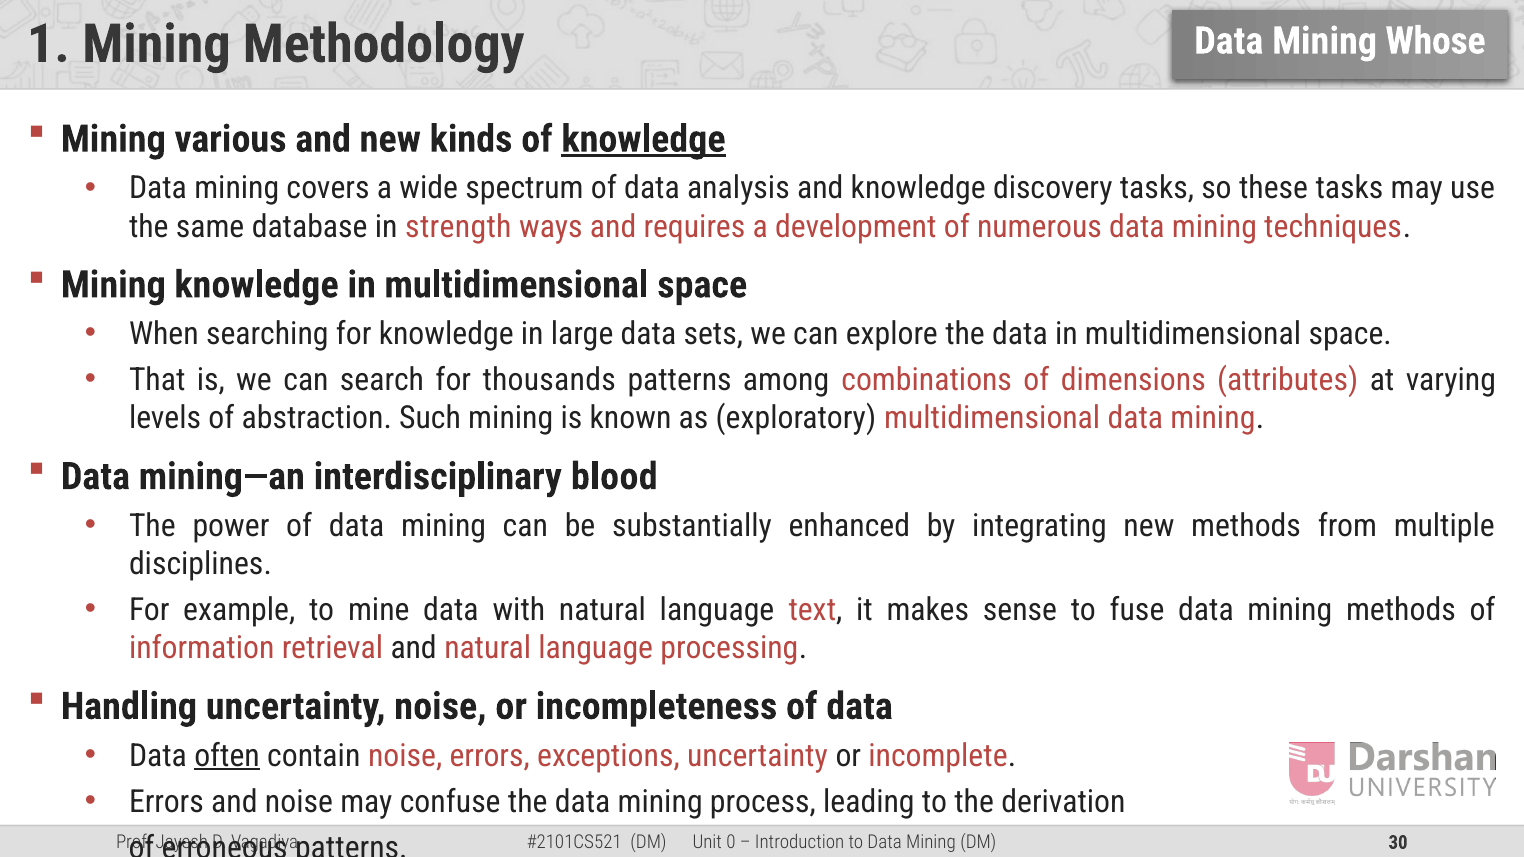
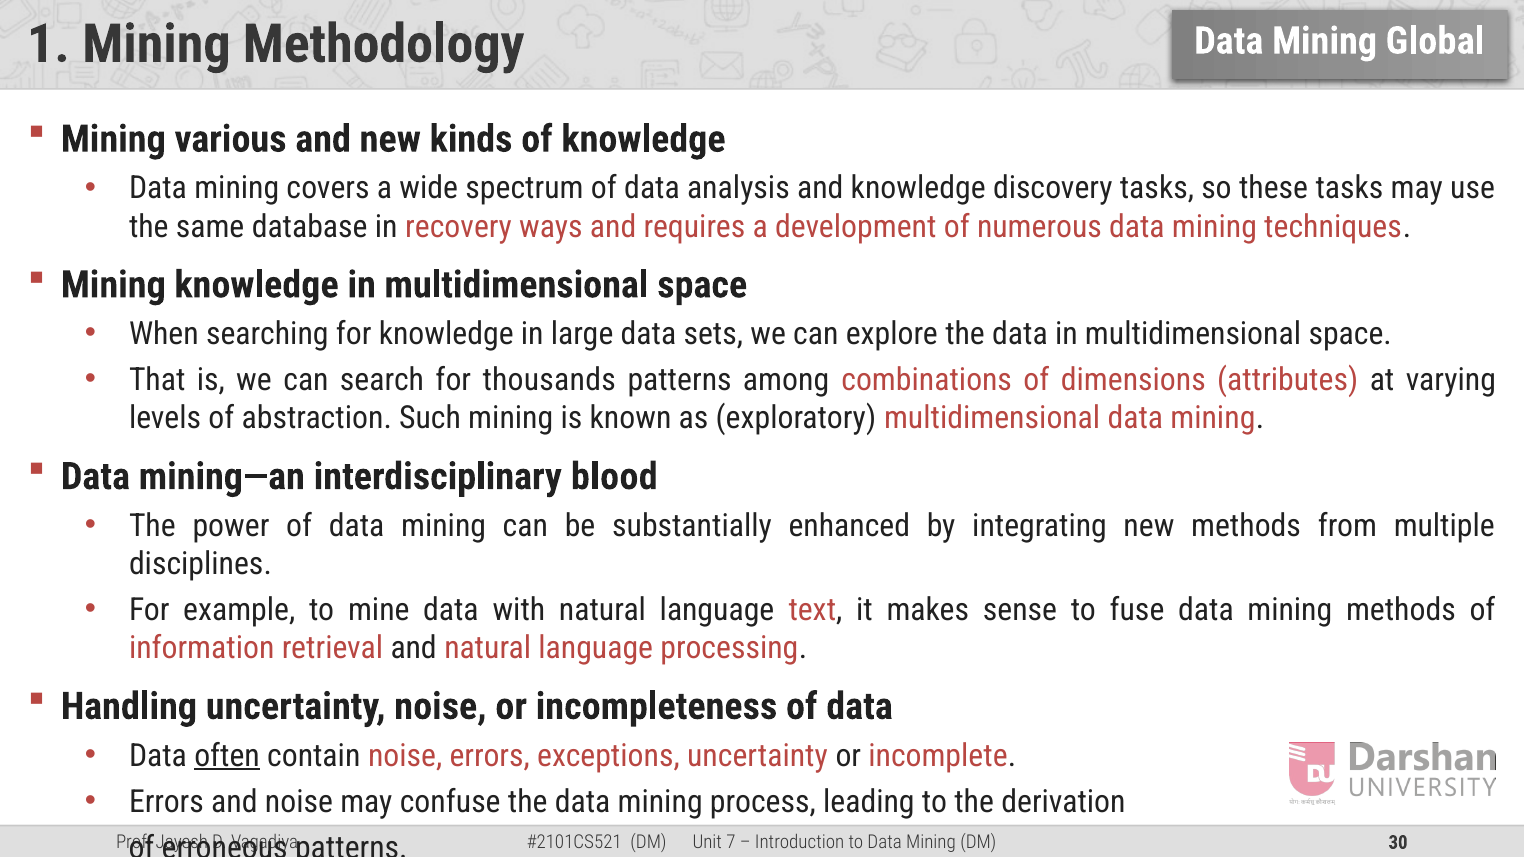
Whose: Whose -> Global
knowledge at (644, 139) underline: present -> none
strength: strength -> recovery
0: 0 -> 7
